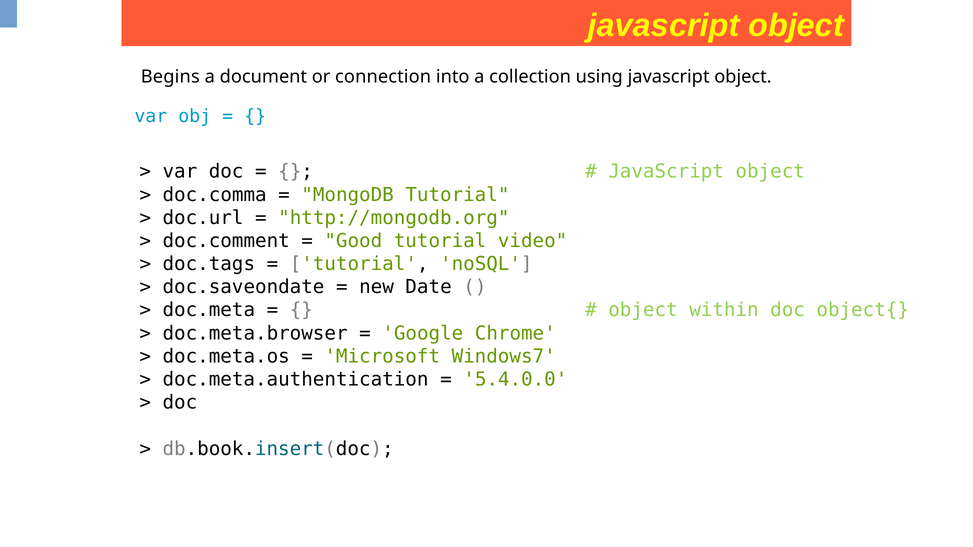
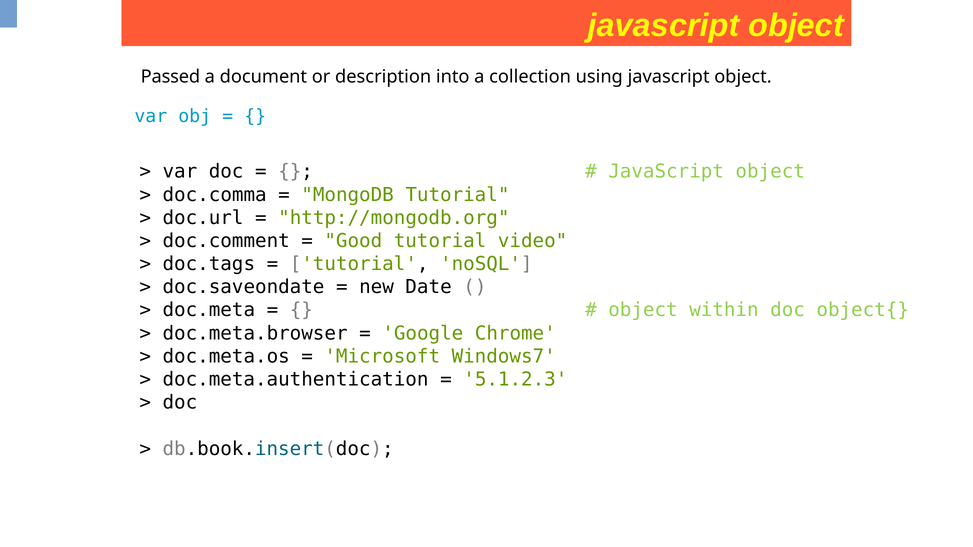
Begins: Begins -> Passed
connection: connection -> description
5.4.0.0: 5.4.0.0 -> 5.1.2.3
